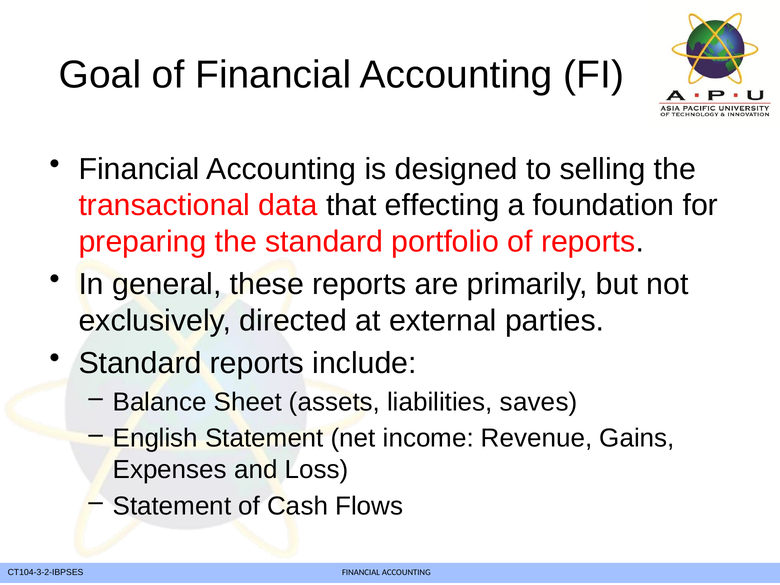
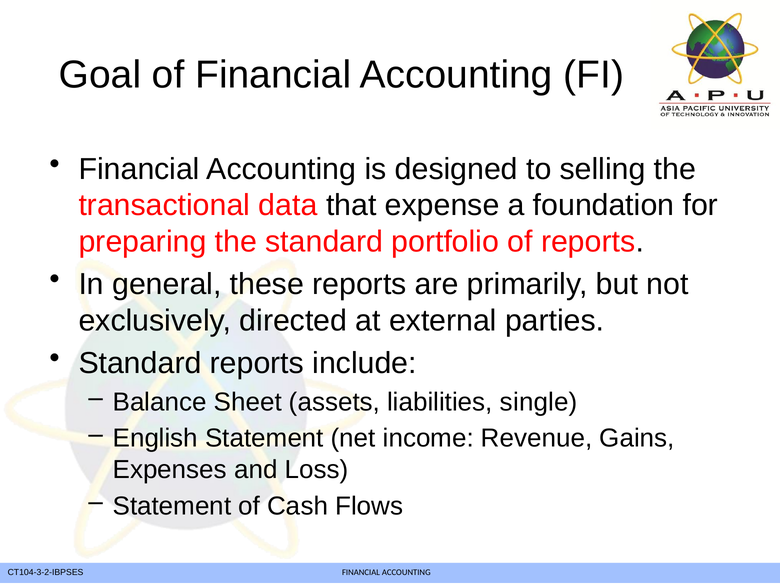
effecting: effecting -> expense
saves: saves -> single
